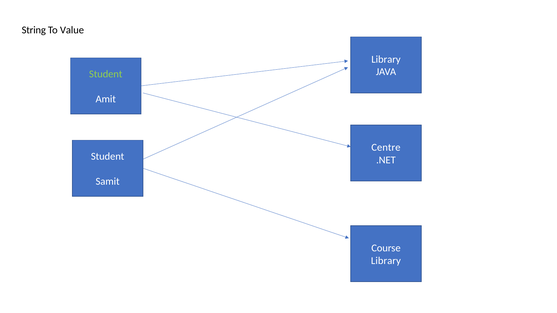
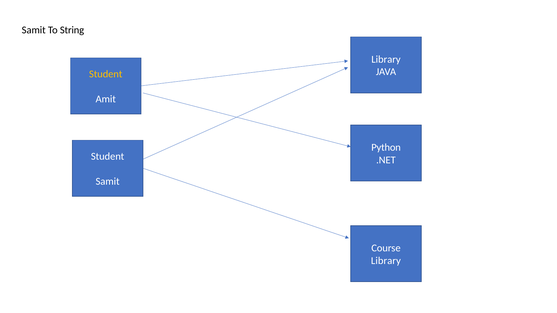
String at (34, 30): String -> Samit
Value: Value -> String
Student at (106, 74) colour: light green -> yellow
Centre: Centre -> Python
